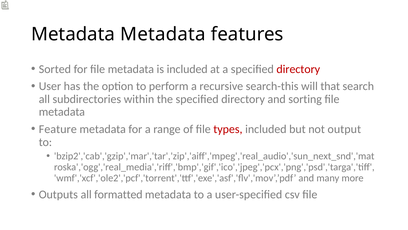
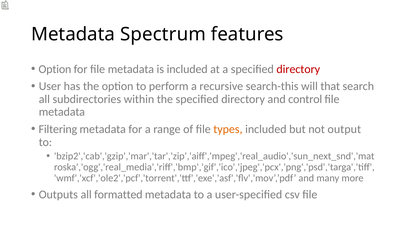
Metadata Metadata: Metadata -> Spectrum
Sorted at (55, 69): Sorted -> Option
sorting: sorting -> control
Feature: Feature -> Filtering
types colour: red -> orange
